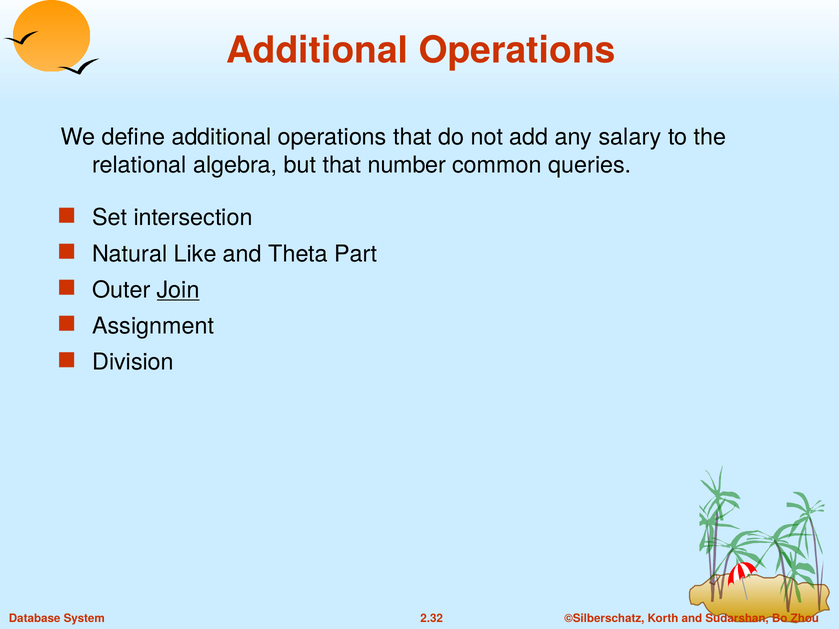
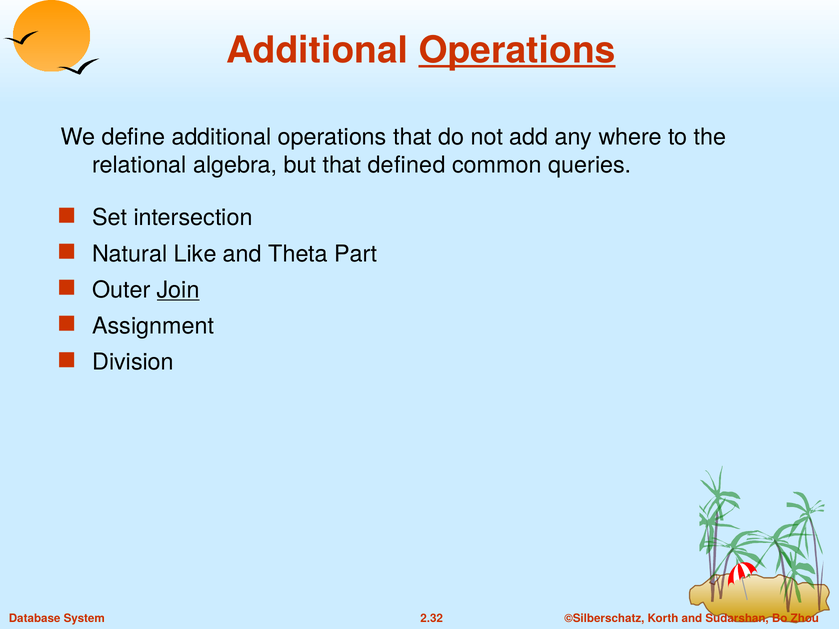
Operations at (517, 50) underline: none -> present
salary: salary -> where
number: number -> defined
